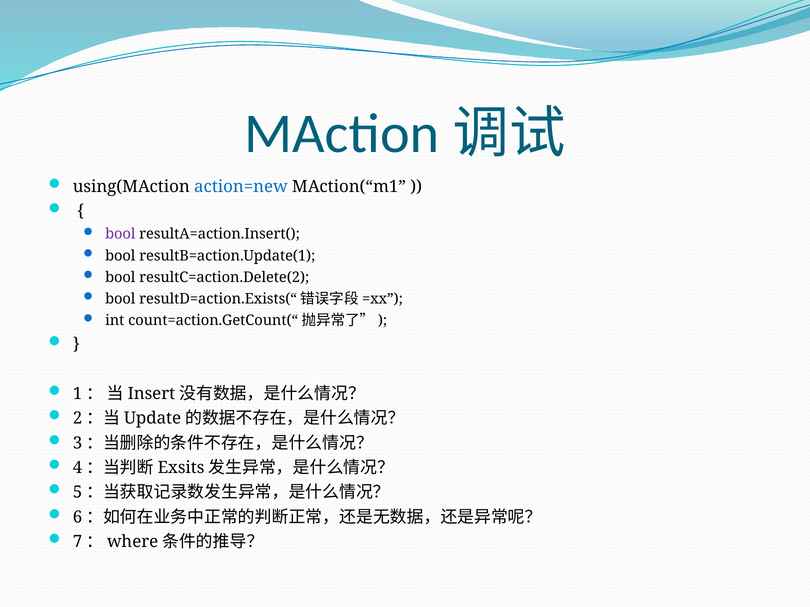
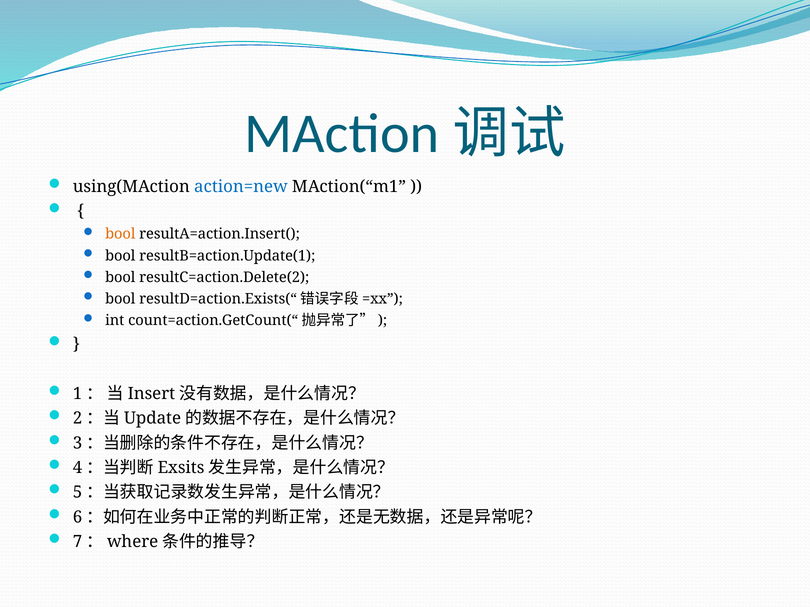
bool at (120, 234) colour: purple -> orange
